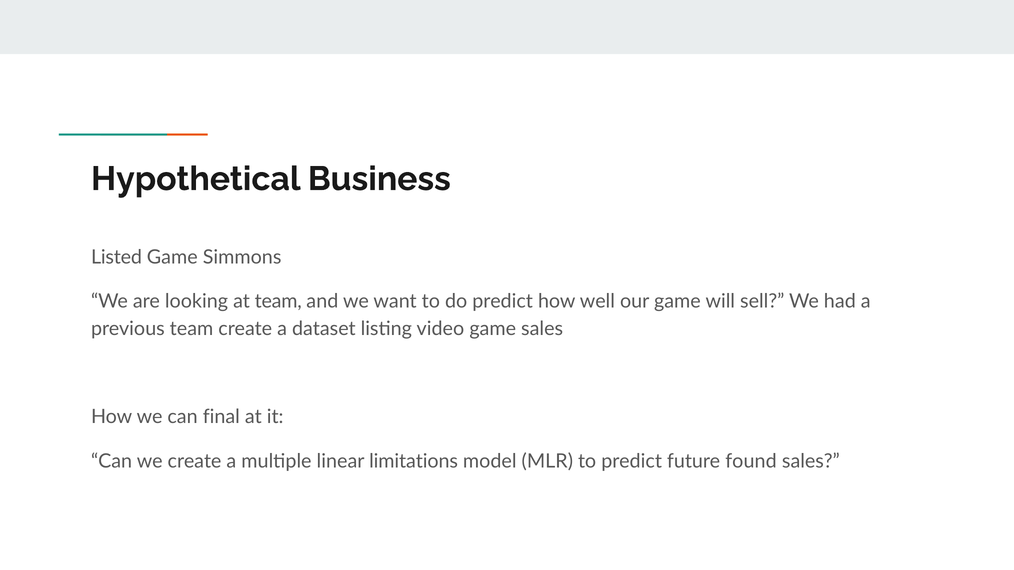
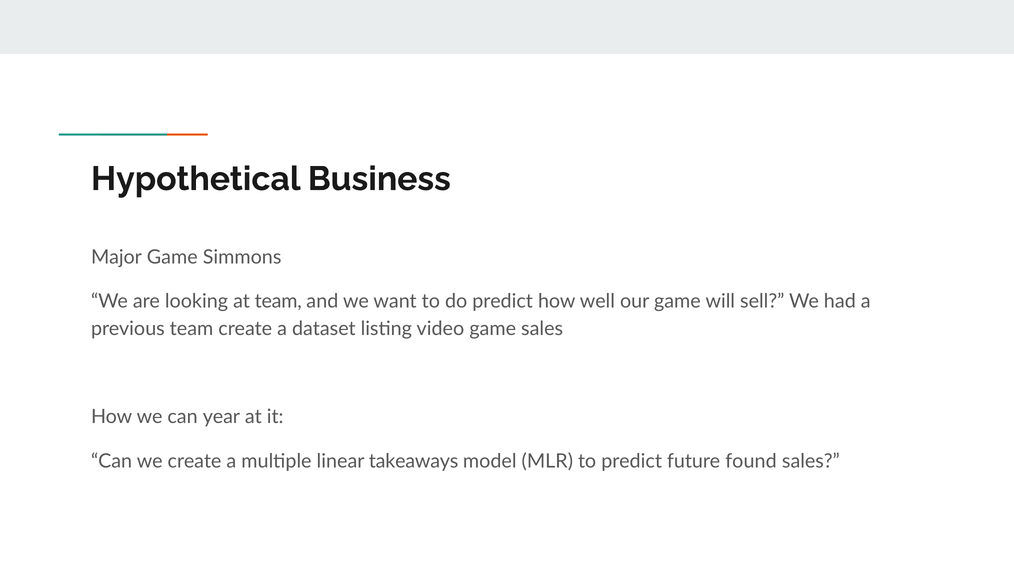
Listed: Listed -> Major
final: final -> year
limitations: limitations -> takeaways
